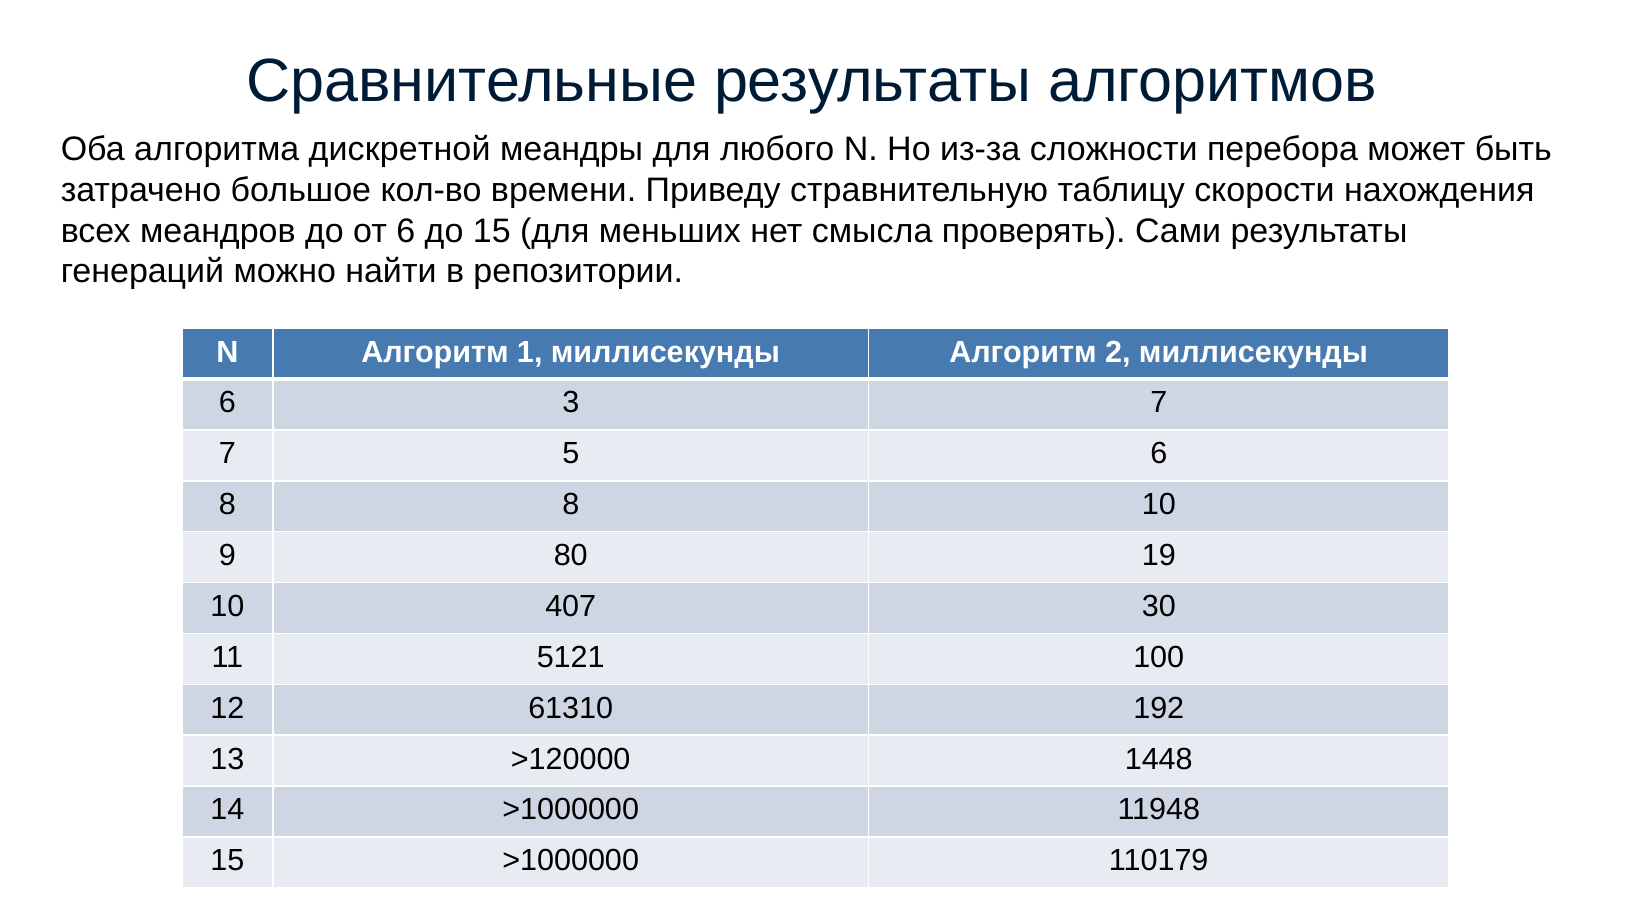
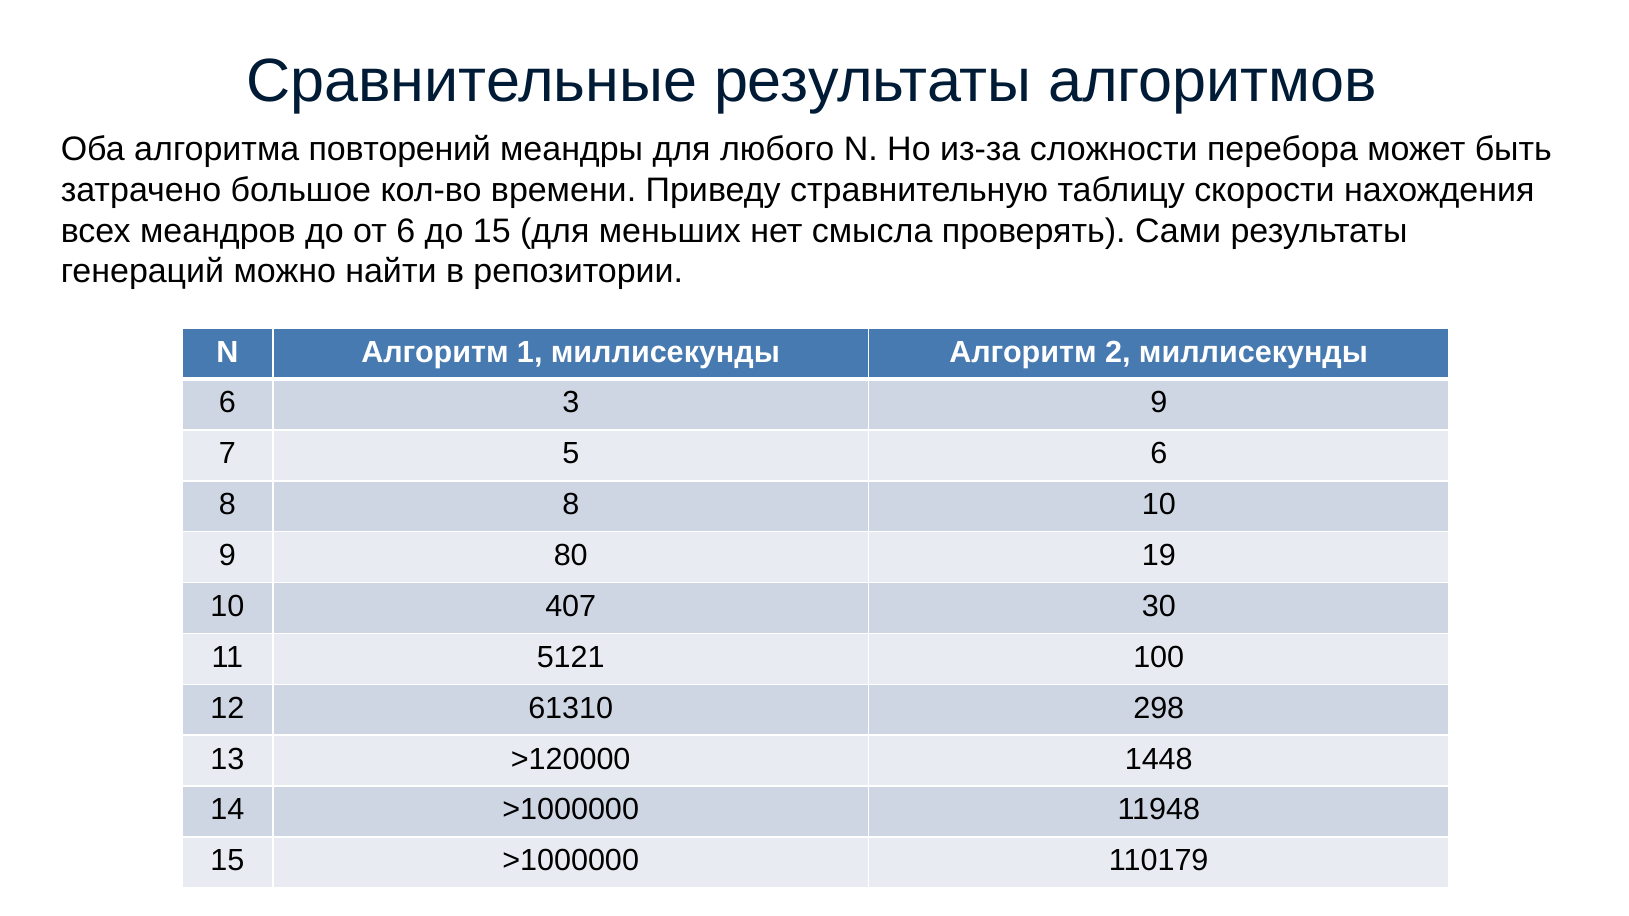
дискретной: дискретной -> повторений
3 7: 7 -> 9
192: 192 -> 298
